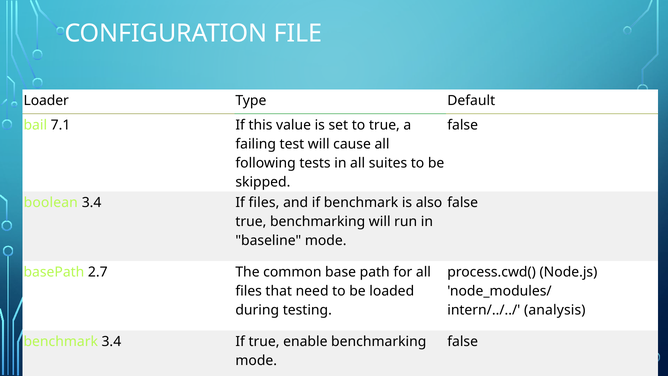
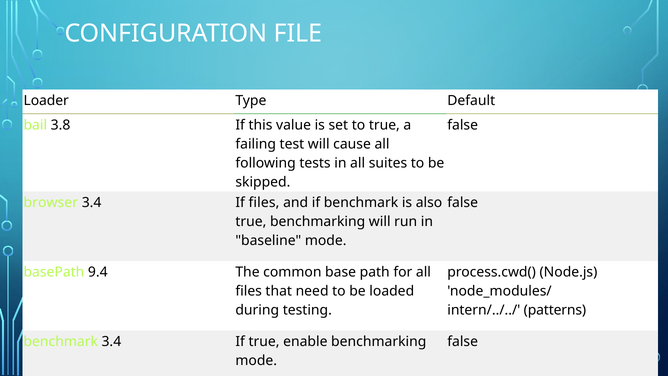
7.1: 7.1 -> 3.8
boolean: boolean -> browser
2.7: 2.7 -> 9.4
analysis: analysis -> patterns
